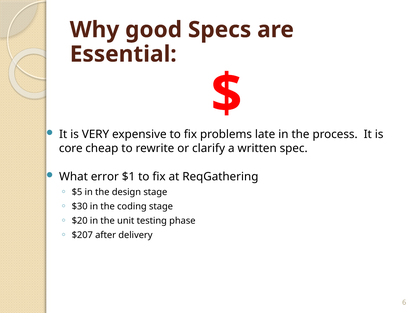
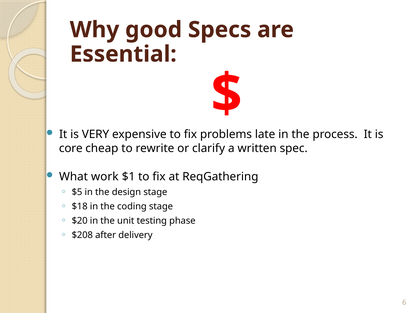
error: error -> work
$30: $30 -> $18
$207: $207 -> $208
